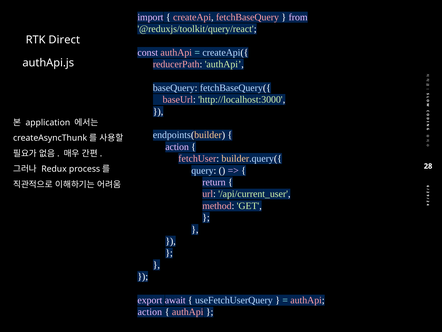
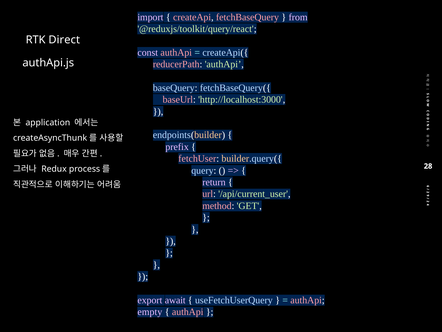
action at (177, 147): action -> prefix
action at (150, 312): action -> empty
